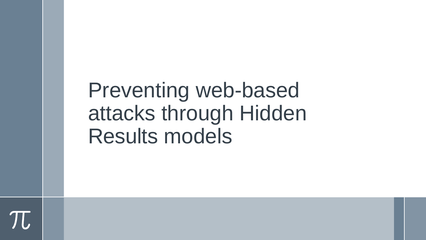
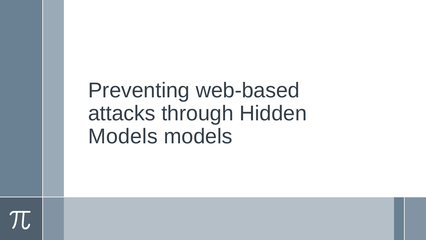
Results at (123, 136): Results -> Models
